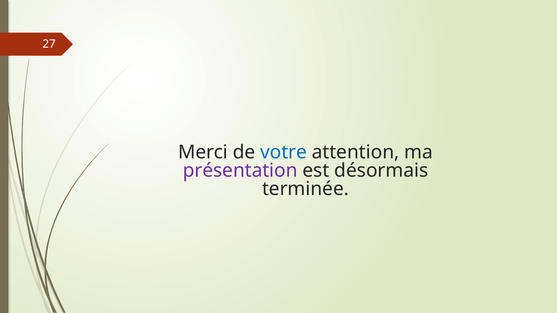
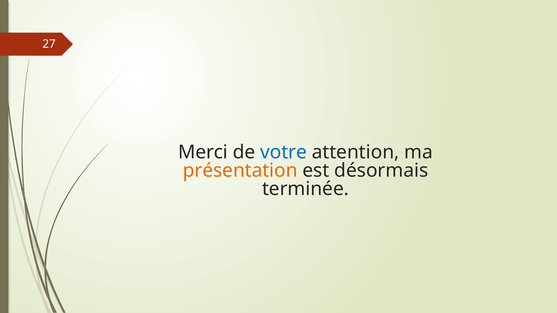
présentation colour: purple -> orange
